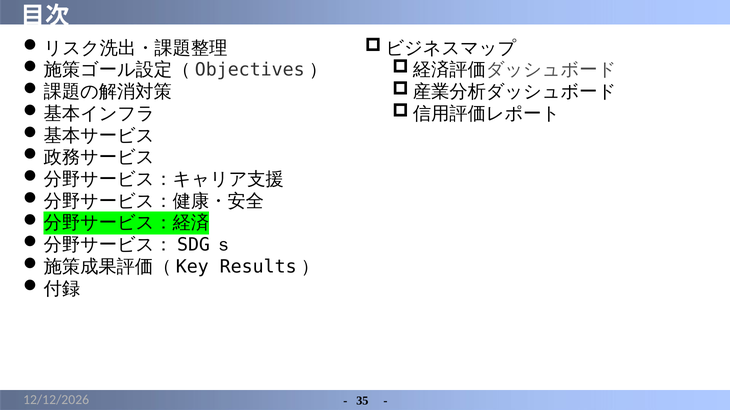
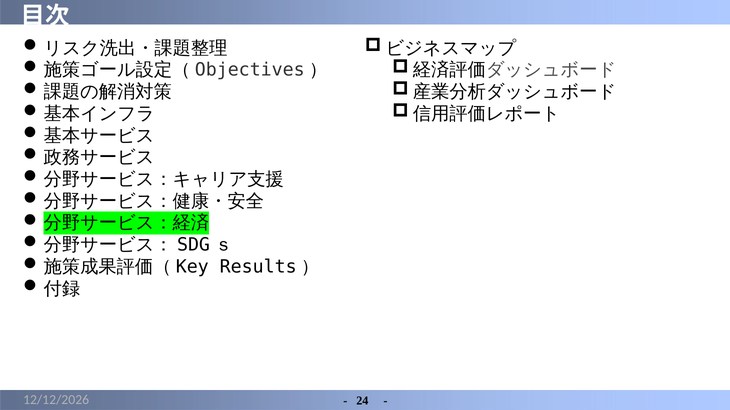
35: 35 -> 24
